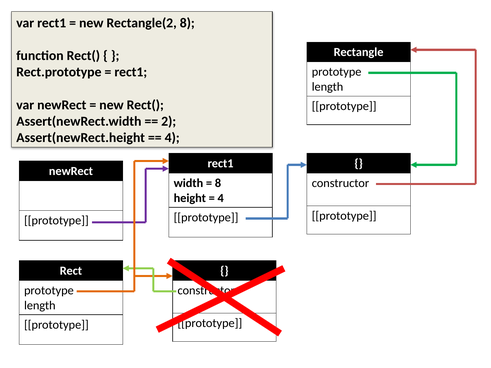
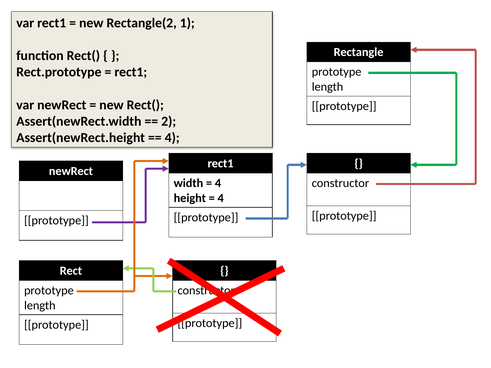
Rectangle(2 8: 8 -> 1
8 at (218, 183): 8 -> 4
